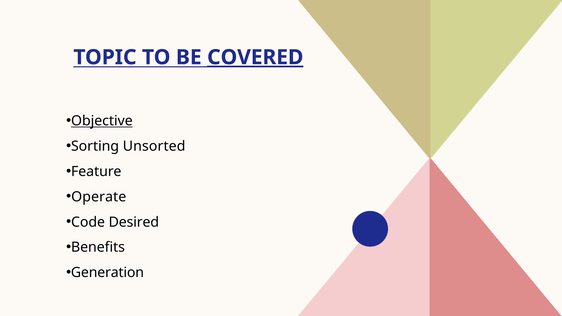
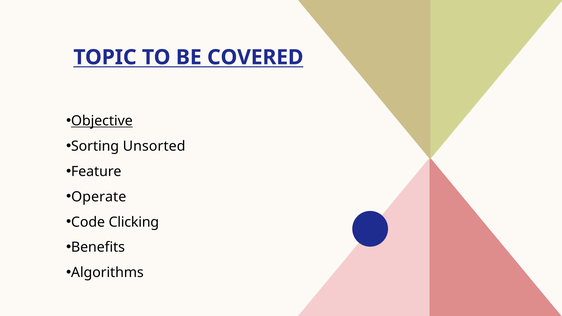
COVERED underline: present -> none
Desired: Desired -> Clicking
Generation: Generation -> Algorithms
